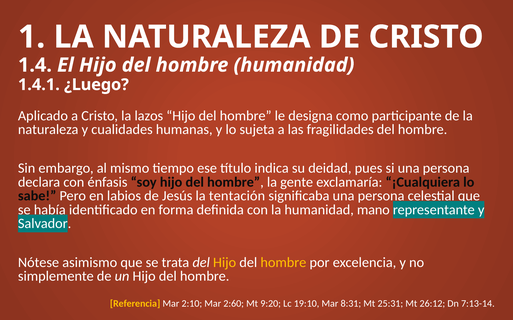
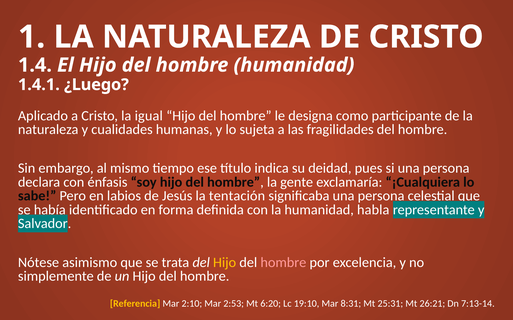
lazos: lazos -> igual
mano: mano -> habla
hombre at (283, 263) colour: yellow -> pink
2:60: 2:60 -> 2:53
9:20: 9:20 -> 6:20
26:12: 26:12 -> 26:21
